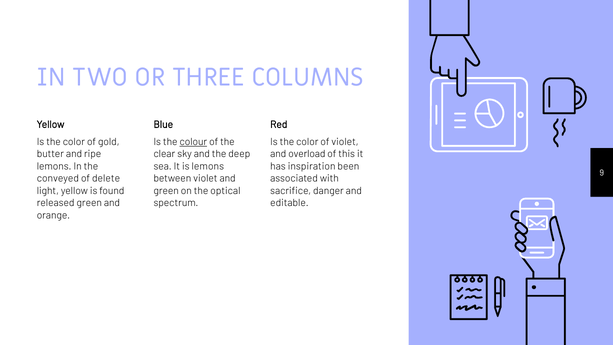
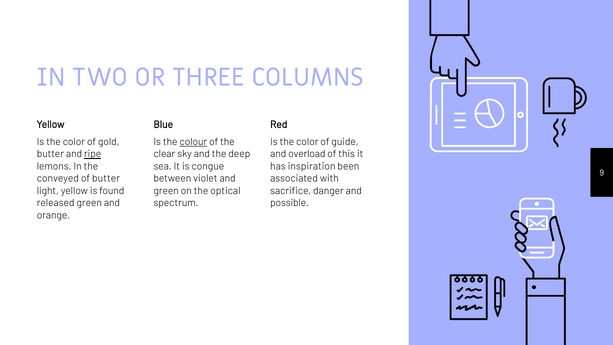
of violet: violet -> guide
ripe underline: none -> present
is lemons: lemons -> congue
of delete: delete -> butter
editable: editable -> possible
